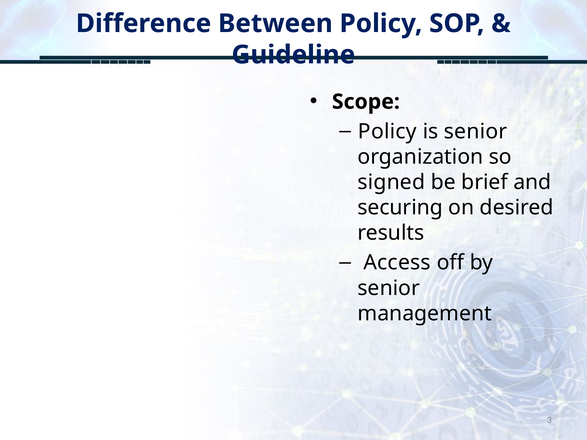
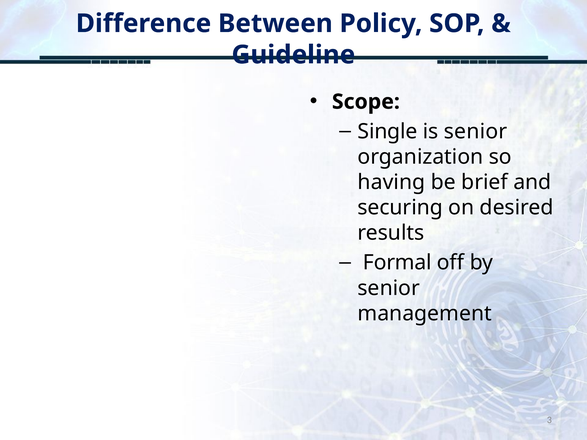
Policy at (387, 131): Policy -> Single
signed: signed -> having
Access: Access -> Formal
